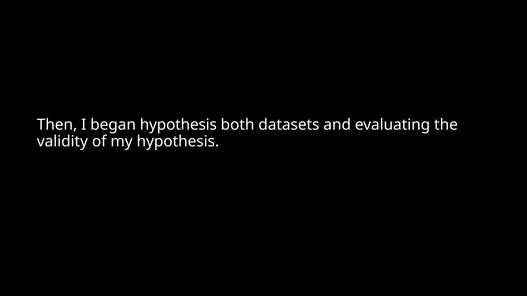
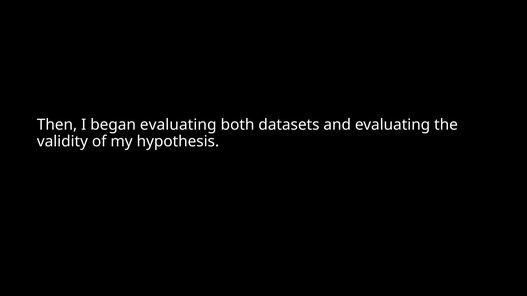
began hypothesis: hypothesis -> evaluating
